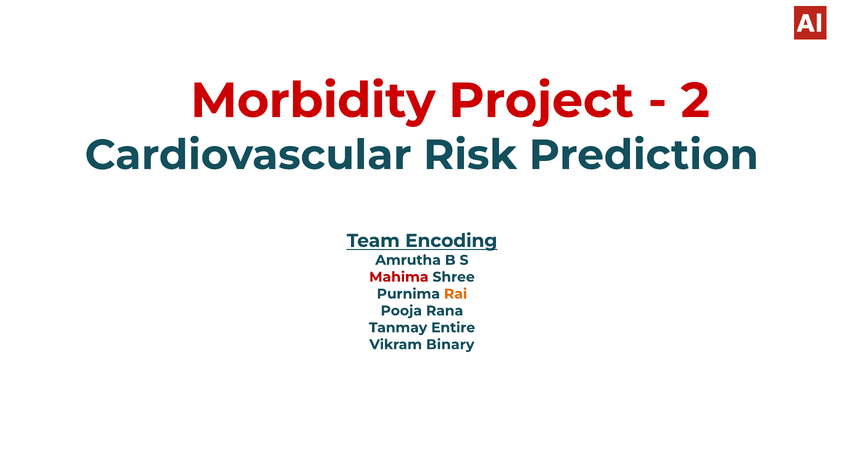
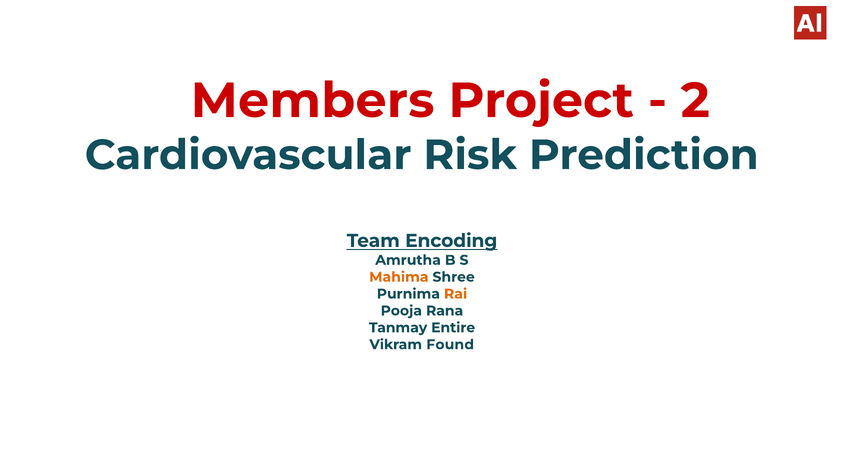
Morbidity: Morbidity -> Members
Mahima colour: red -> orange
Binary: Binary -> Found
